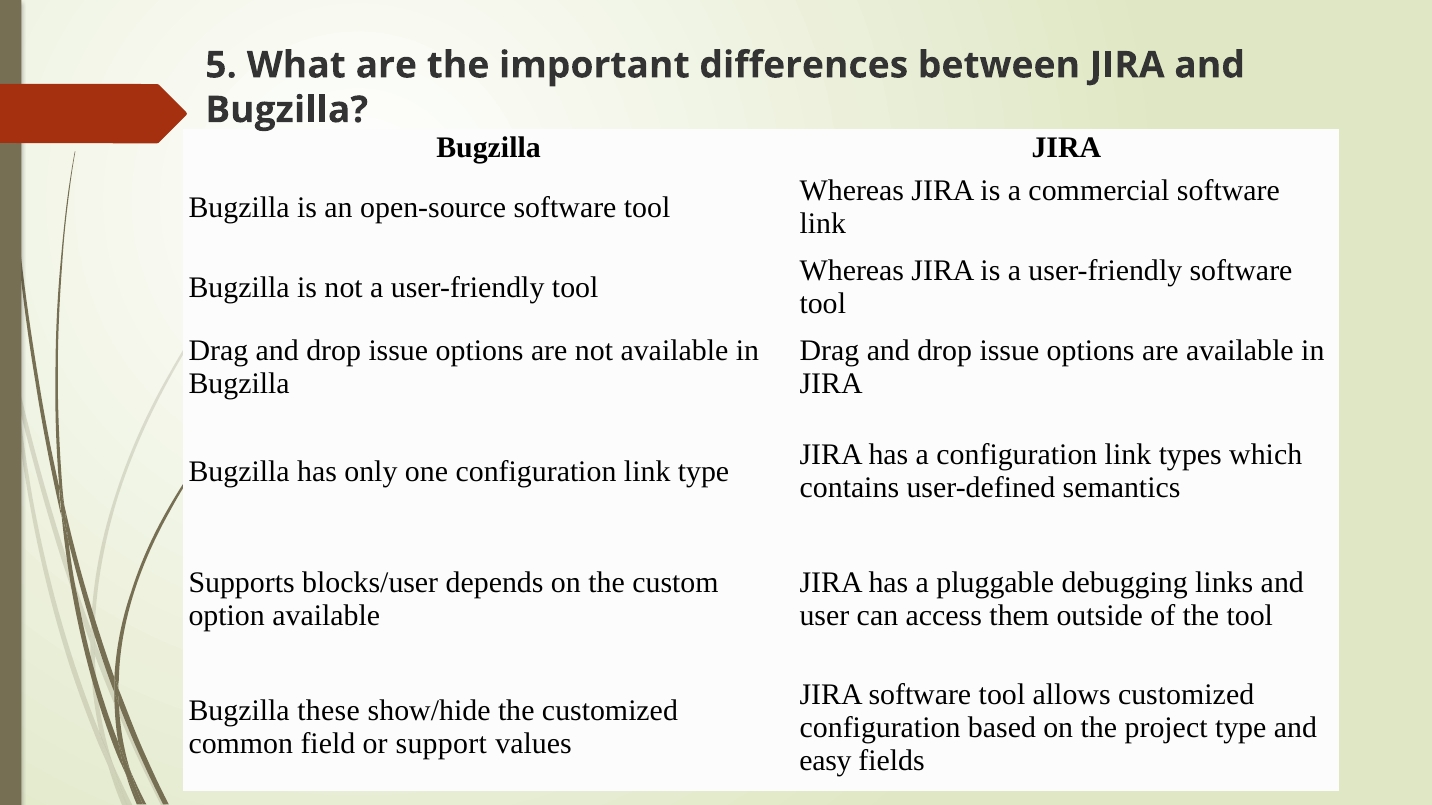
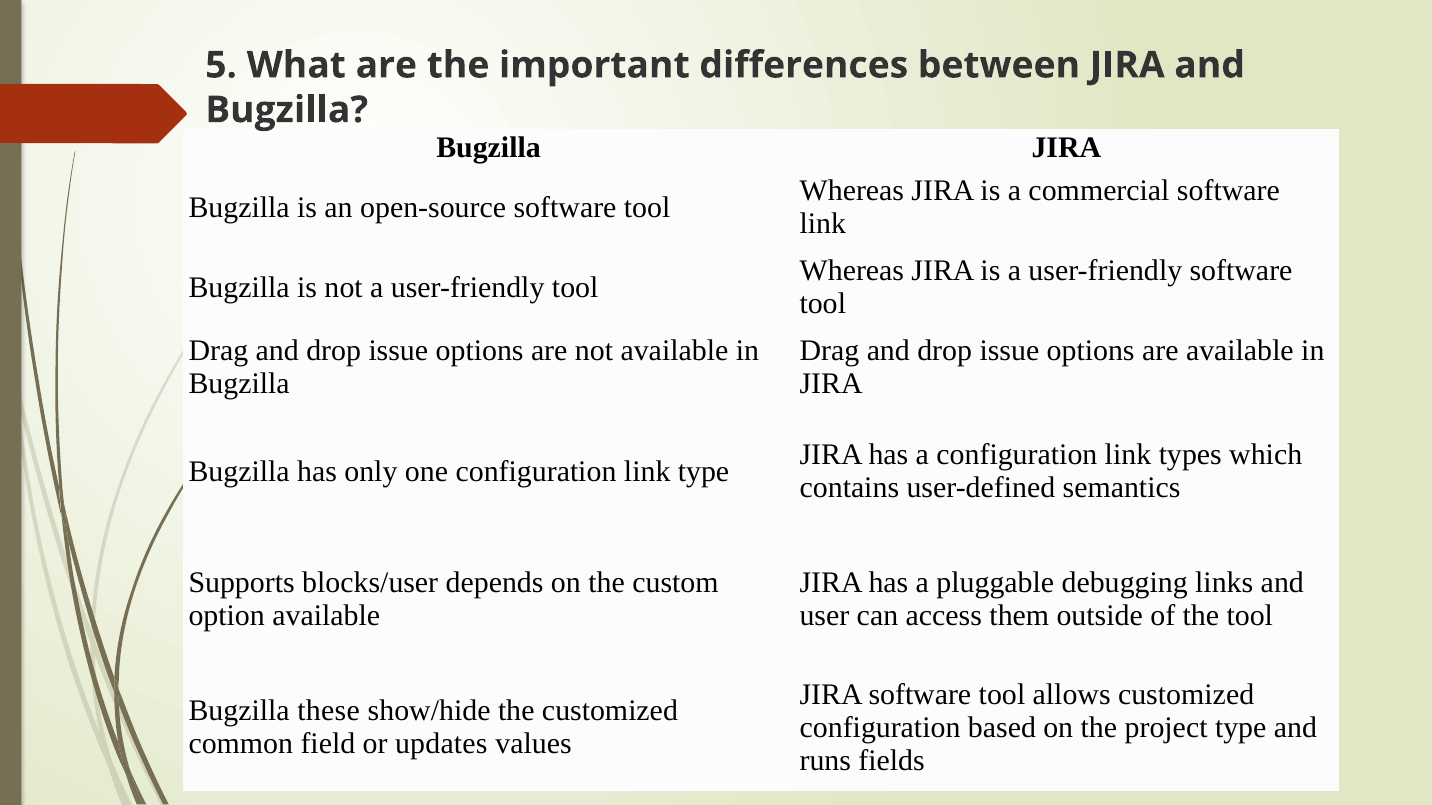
support: support -> updates
easy: easy -> runs
